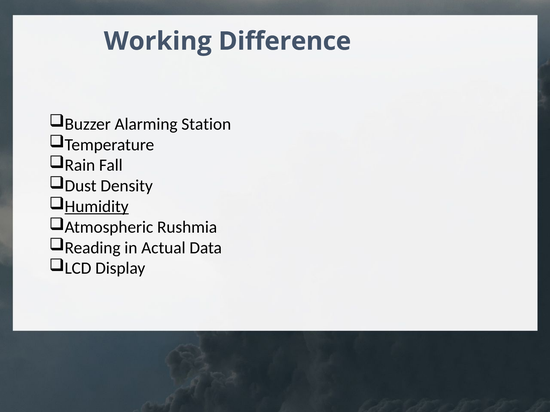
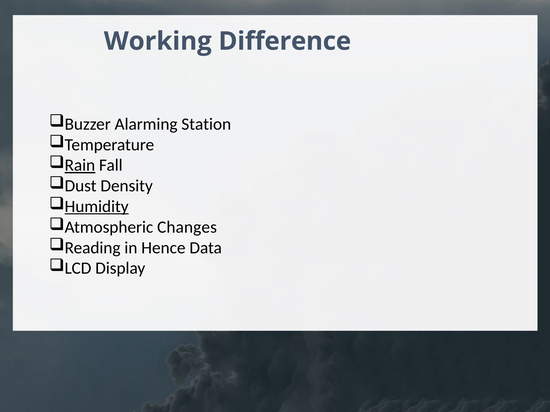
Rain underline: none -> present
Rushmia: Rushmia -> Changes
Actual: Actual -> Hence
